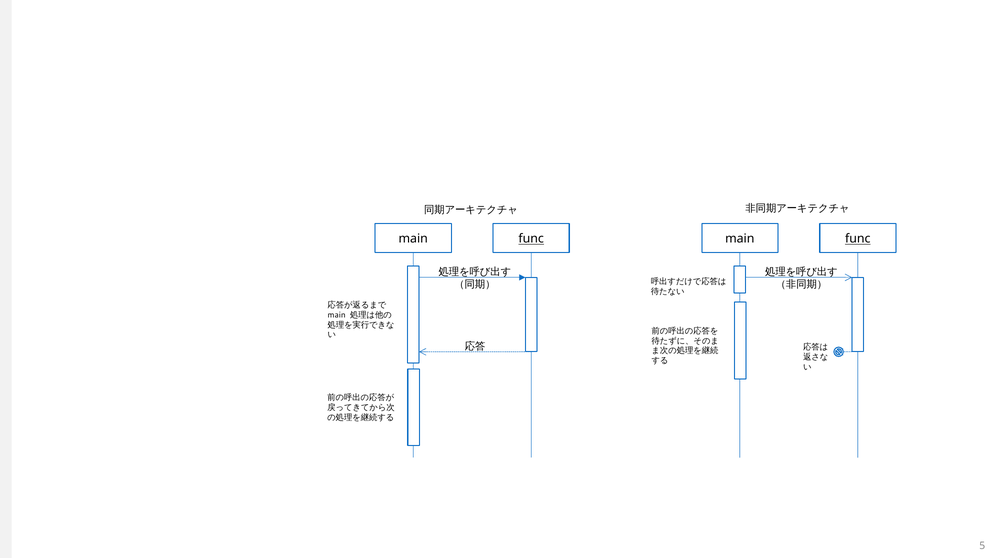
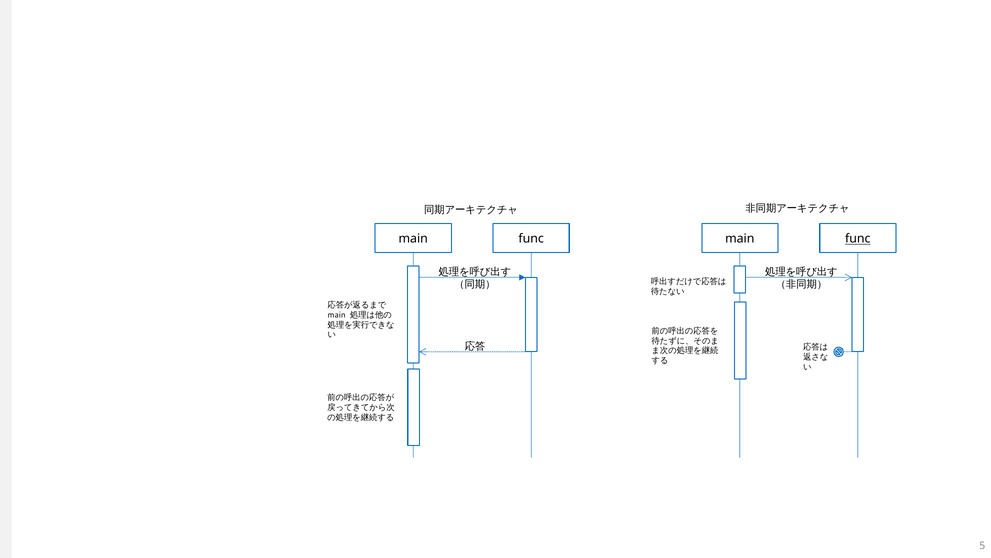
func at (531, 239) underline: present -> none
